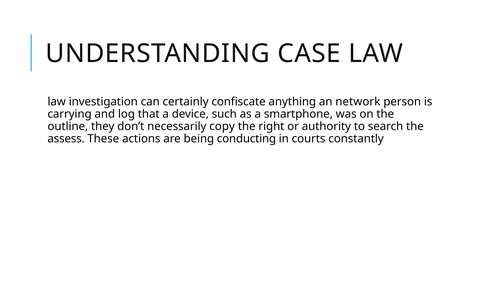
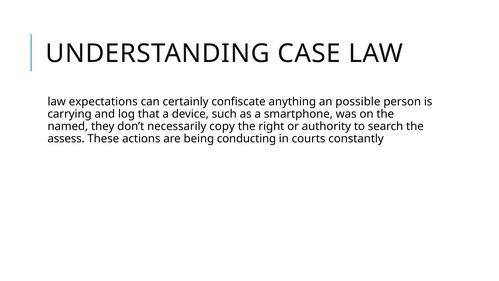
investigation: investigation -> expectations
network: network -> possible
outline: outline -> named
